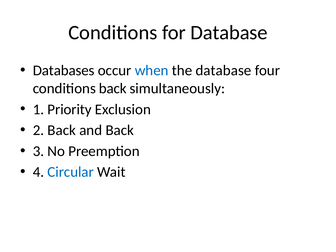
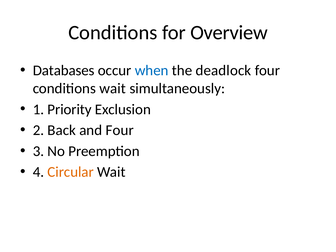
for Database: Database -> Overview
the database: database -> deadlock
conditions back: back -> wait
and Back: Back -> Four
Circular colour: blue -> orange
